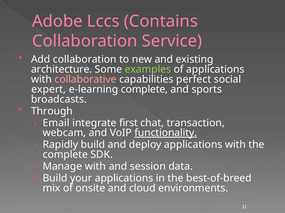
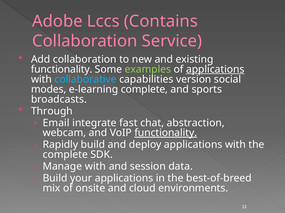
architecture at (62, 70): architecture -> functionality
applications at (215, 70) underline: none -> present
collaborative colour: pink -> light blue
perfect: perfect -> version
expert: expert -> modes
first: first -> fast
transaction: transaction -> abstraction
